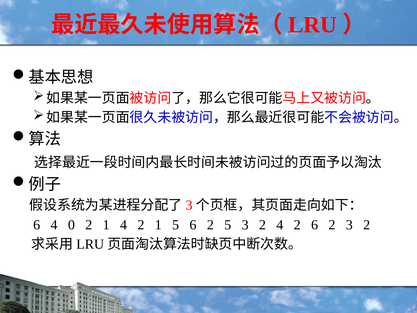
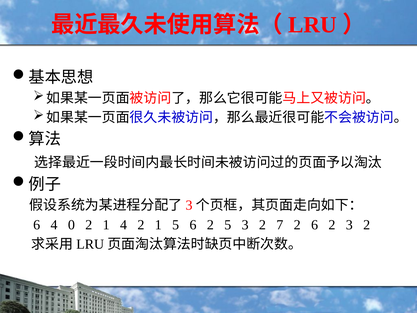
2 4: 4 -> 7
